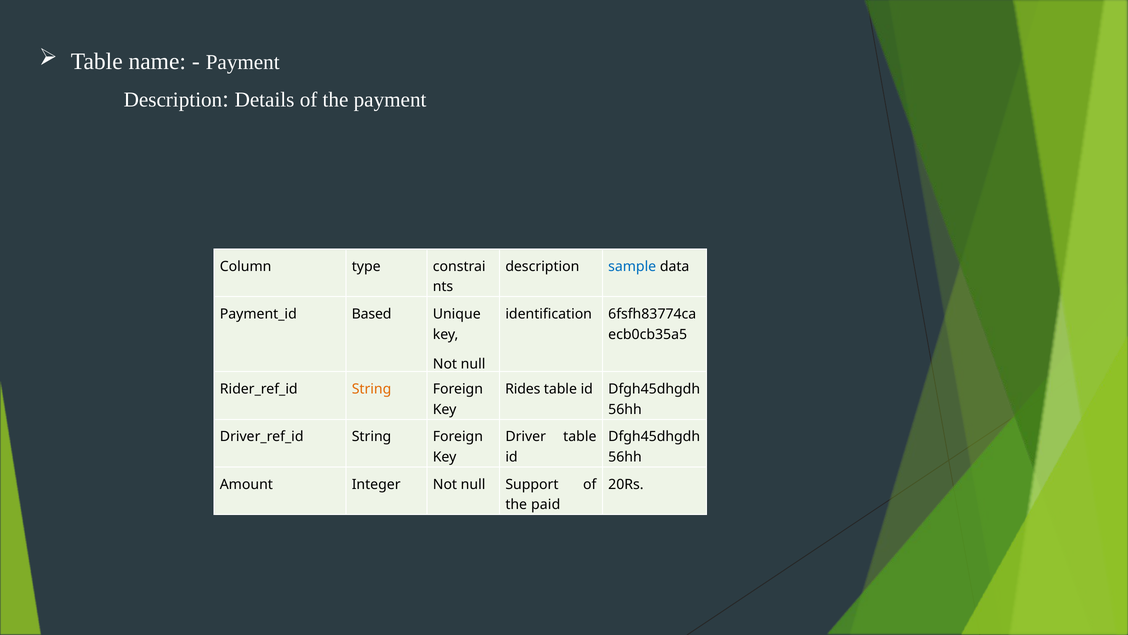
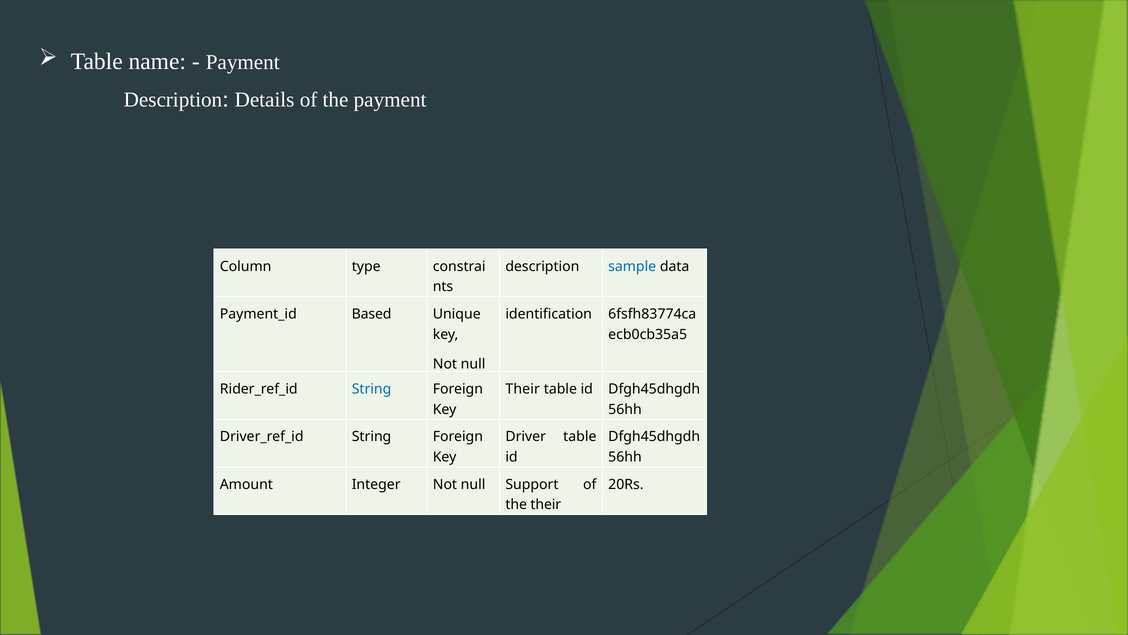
String at (372, 389) colour: orange -> blue
Rides at (523, 389): Rides -> Their
the paid: paid -> their
